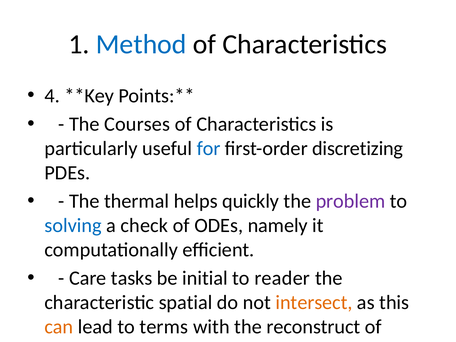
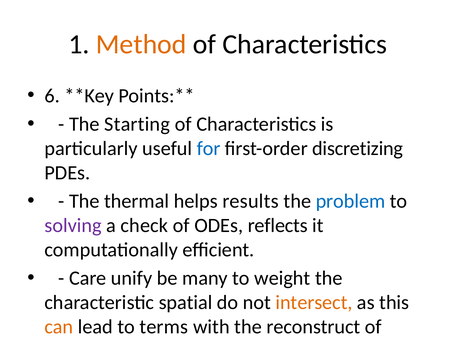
Method colour: blue -> orange
4: 4 -> 6
Courses: Courses -> Starting
quickly: quickly -> results
problem colour: purple -> blue
solving colour: blue -> purple
namely: namely -> reflects
tasks: tasks -> unify
initial: initial -> many
reader: reader -> weight
